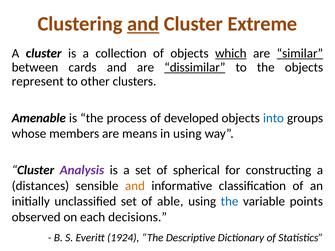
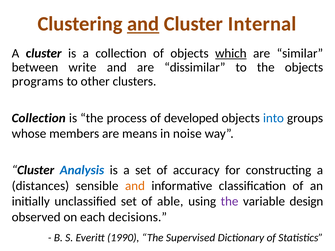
Extreme: Extreme -> Internal
similar underline: present -> none
cards: cards -> write
dissimilar underline: present -> none
represent: represent -> programs
Amenable at (39, 118): Amenable -> Collection
in using: using -> noise
Analysis colour: purple -> blue
spherical: spherical -> accuracy
the at (230, 202) colour: blue -> purple
points: points -> design
1924: 1924 -> 1990
Descriptive: Descriptive -> Supervised
